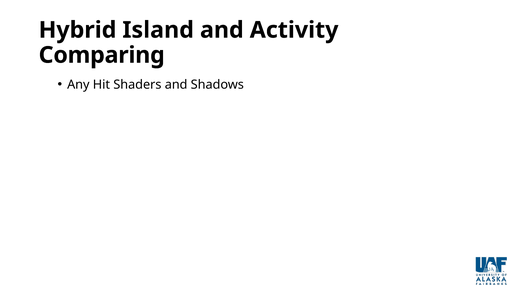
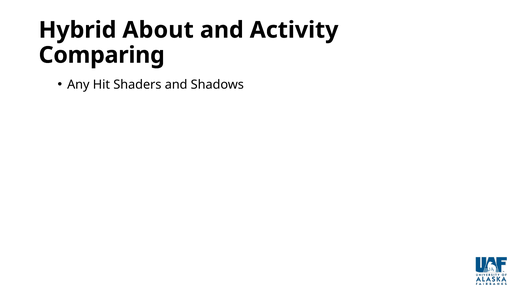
Island: Island -> About
